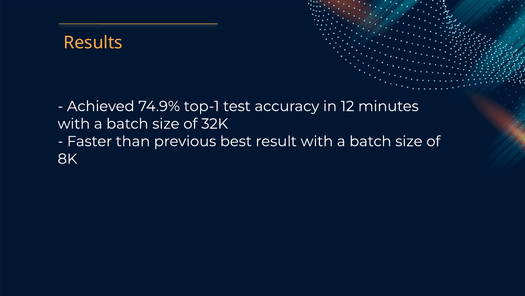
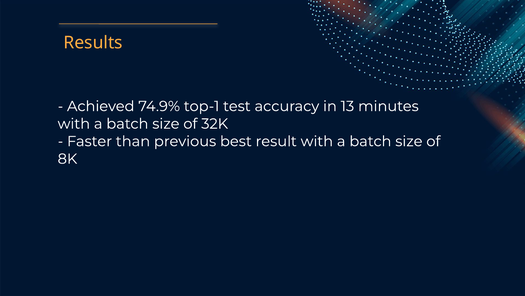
12: 12 -> 13
